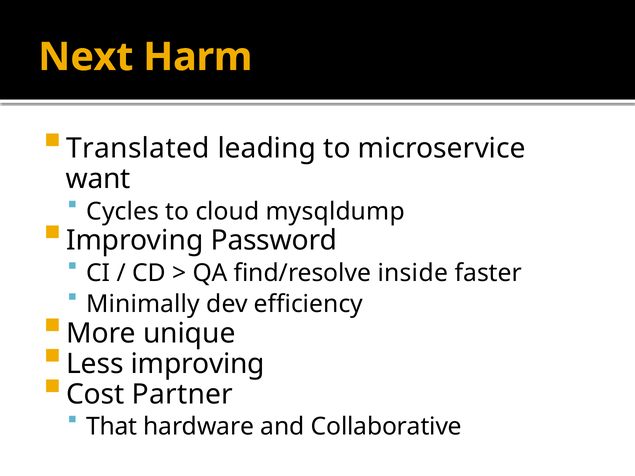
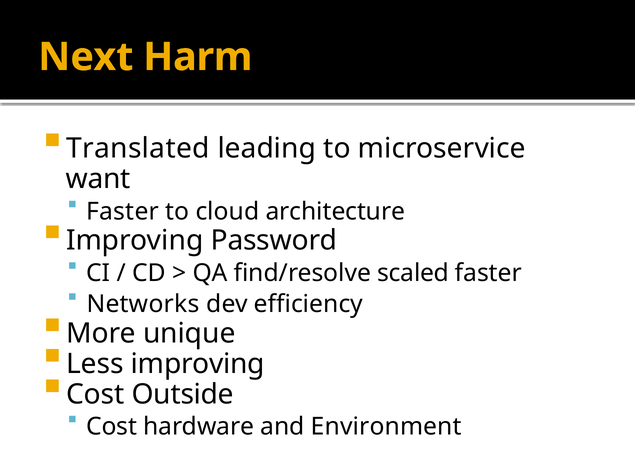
Cycles at (123, 212): Cycles -> Faster
mysqldump: mysqldump -> architecture
inside: inside -> scaled
Minimally: Minimally -> Networks
Partner: Partner -> Outside
That at (112, 427): That -> Cost
Collaborative: Collaborative -> Environment
